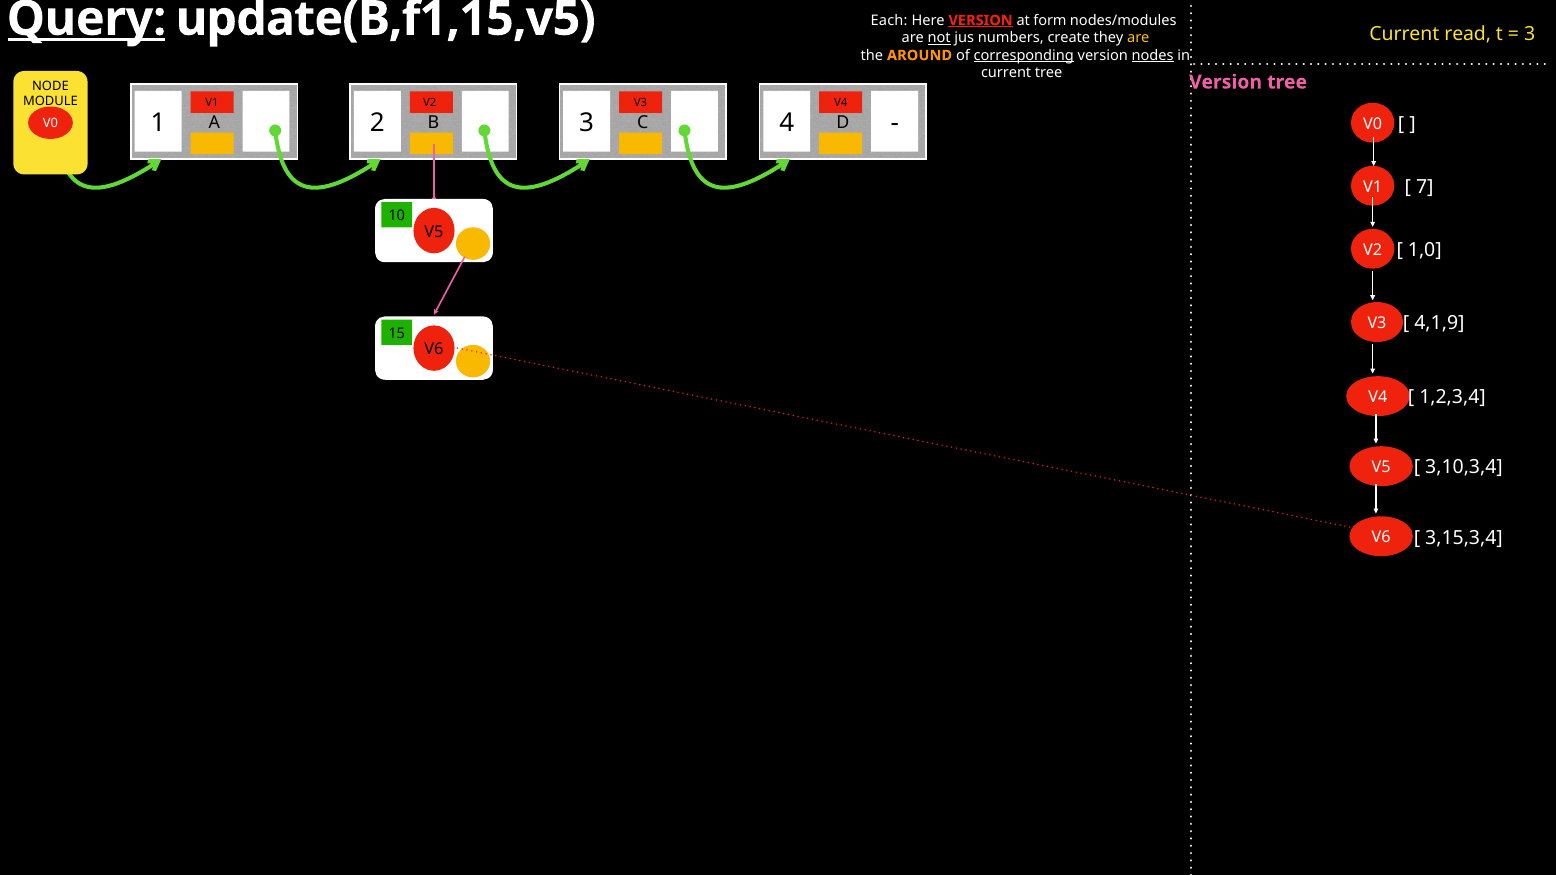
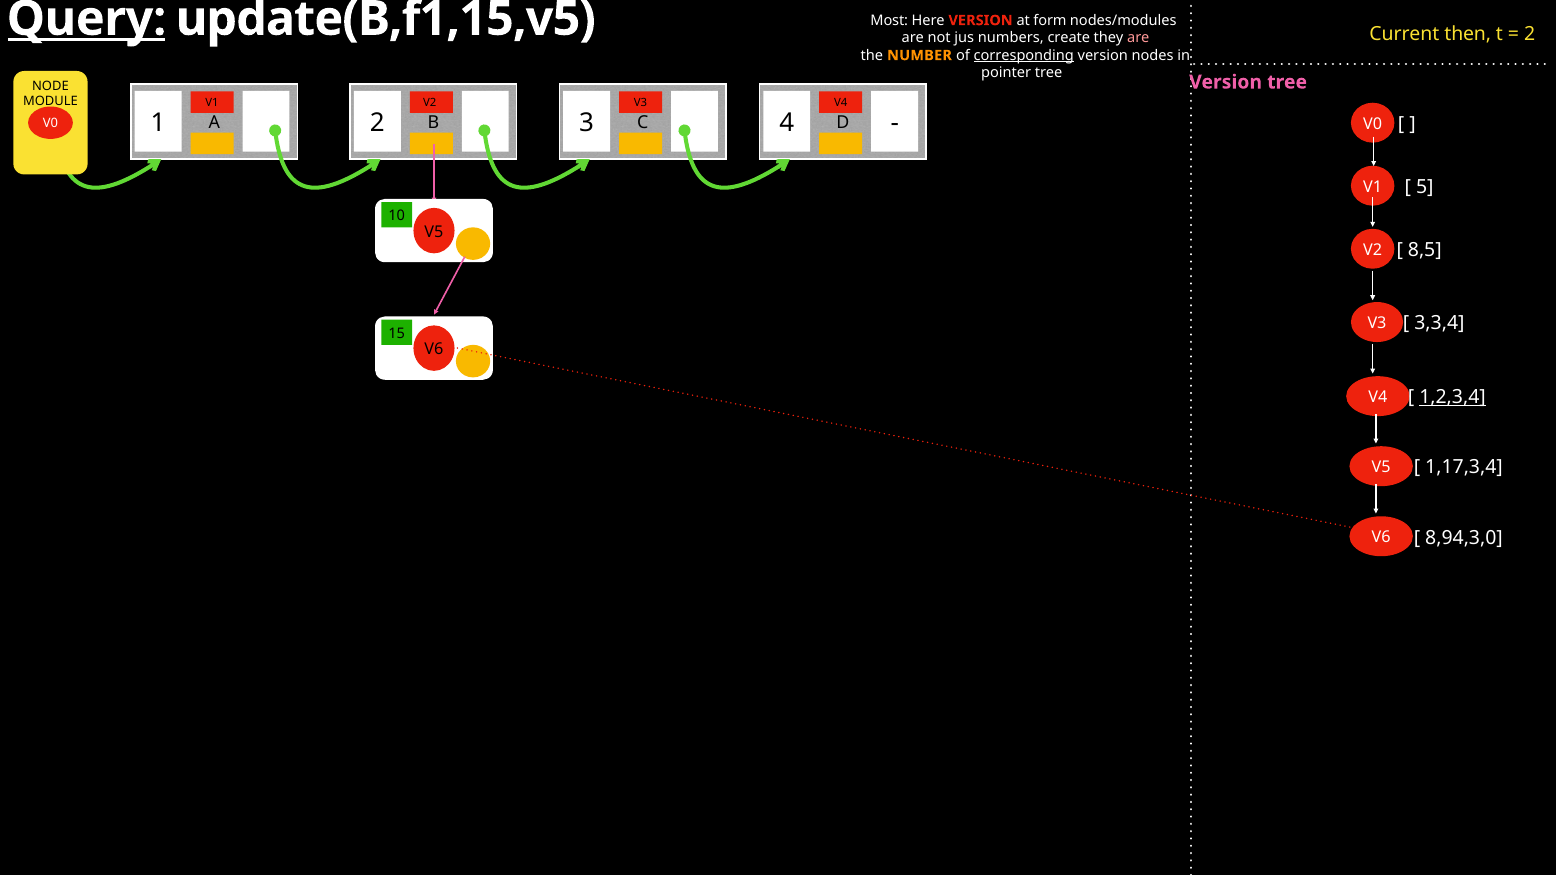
read: read -> then
3 at (1530, 34): 3 -> 2
Each: Each -> Most
VERSION at (981, 20) underline: present -> none
not underline: present -> none
are at (1138, 38) colour: yellow -> pink
AROUND: AROUND -> NUMBER
nodes underline: present -> none
current at (1006, 73): current -> pointer
7: 7 -> 5
1,0: 1,0 -> 8,5
4,1,9: 4,1,9 -> 3,3,4
1,2,3,4 underline: none -> present
3,10,3,4: 3,10,3,4 -> 1,17,3,4
3,15,3,4: 3,15,3,4 -> 8,94,3,0
